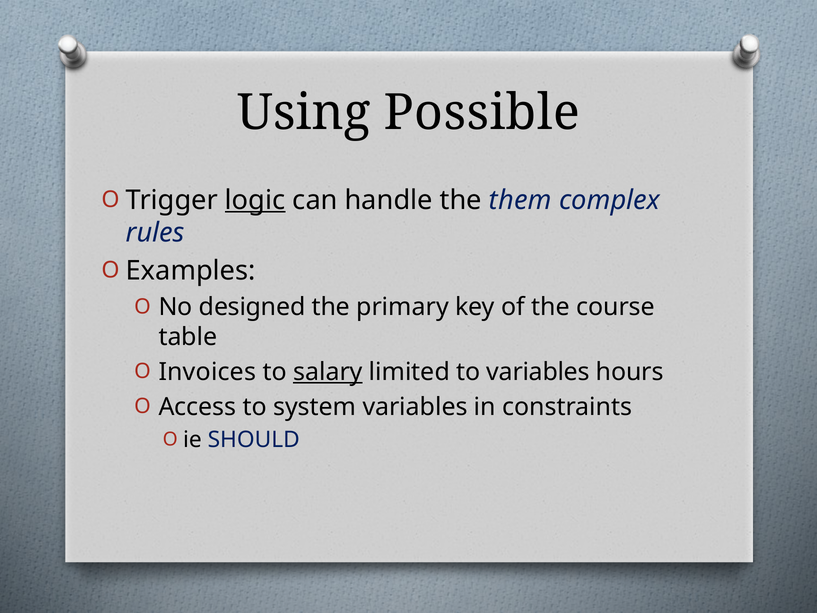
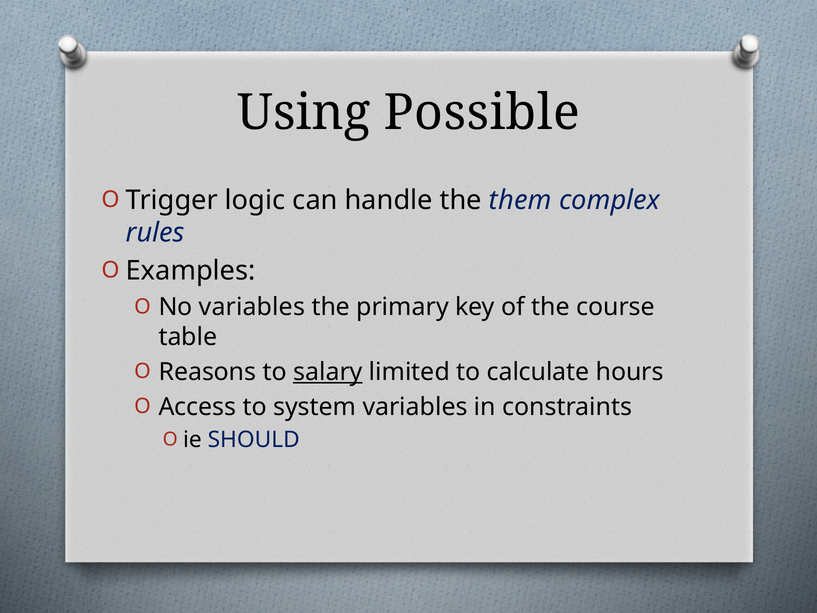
logic underline: present -> none
No designed: designed -> variables
Invoices: Invoices -> Reasons
to variables: variables -> calculate
